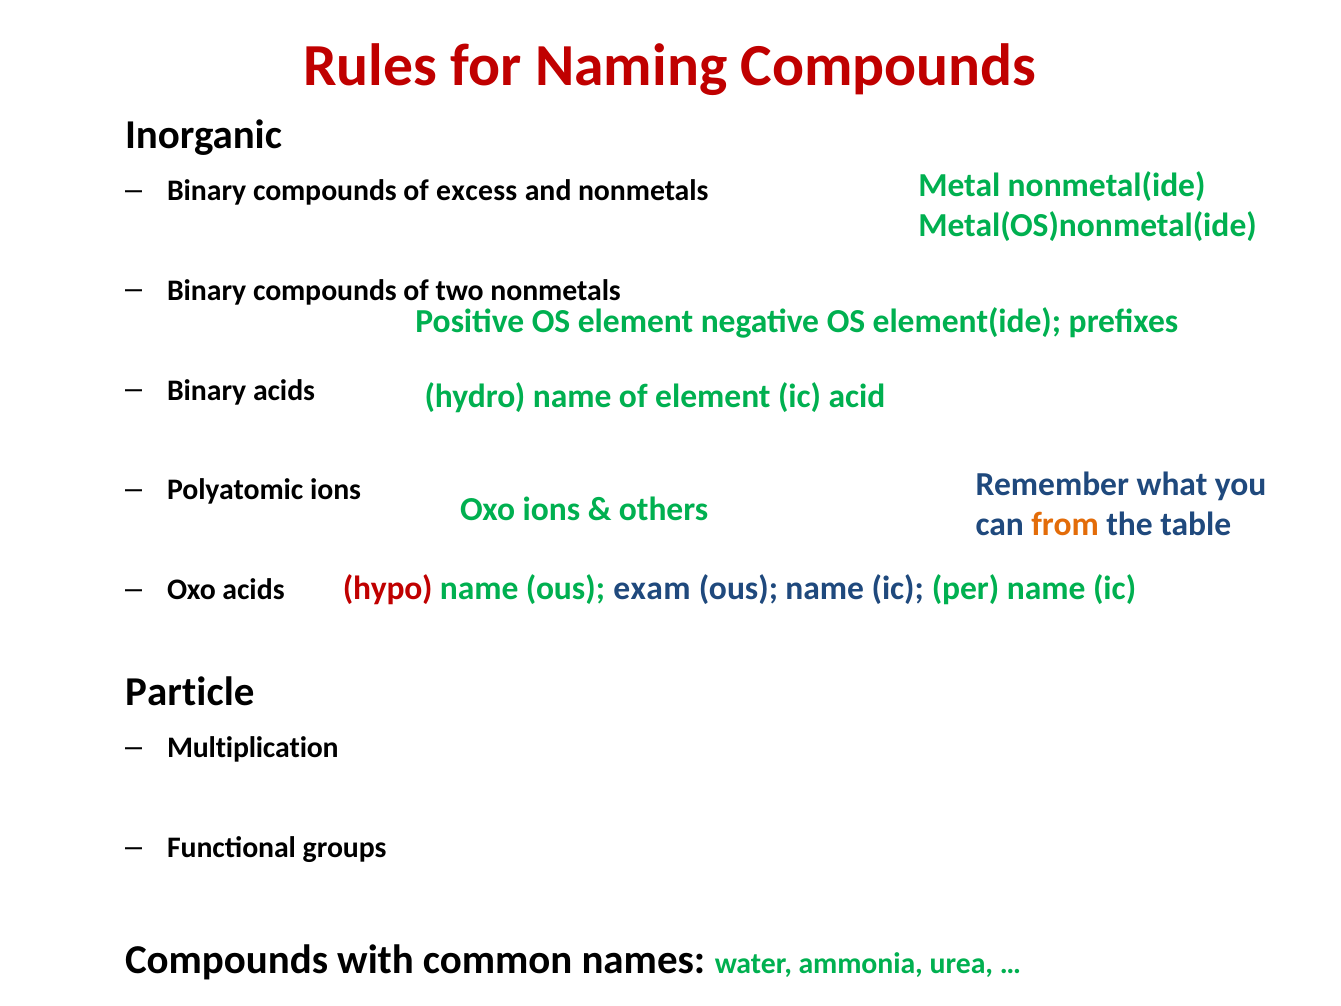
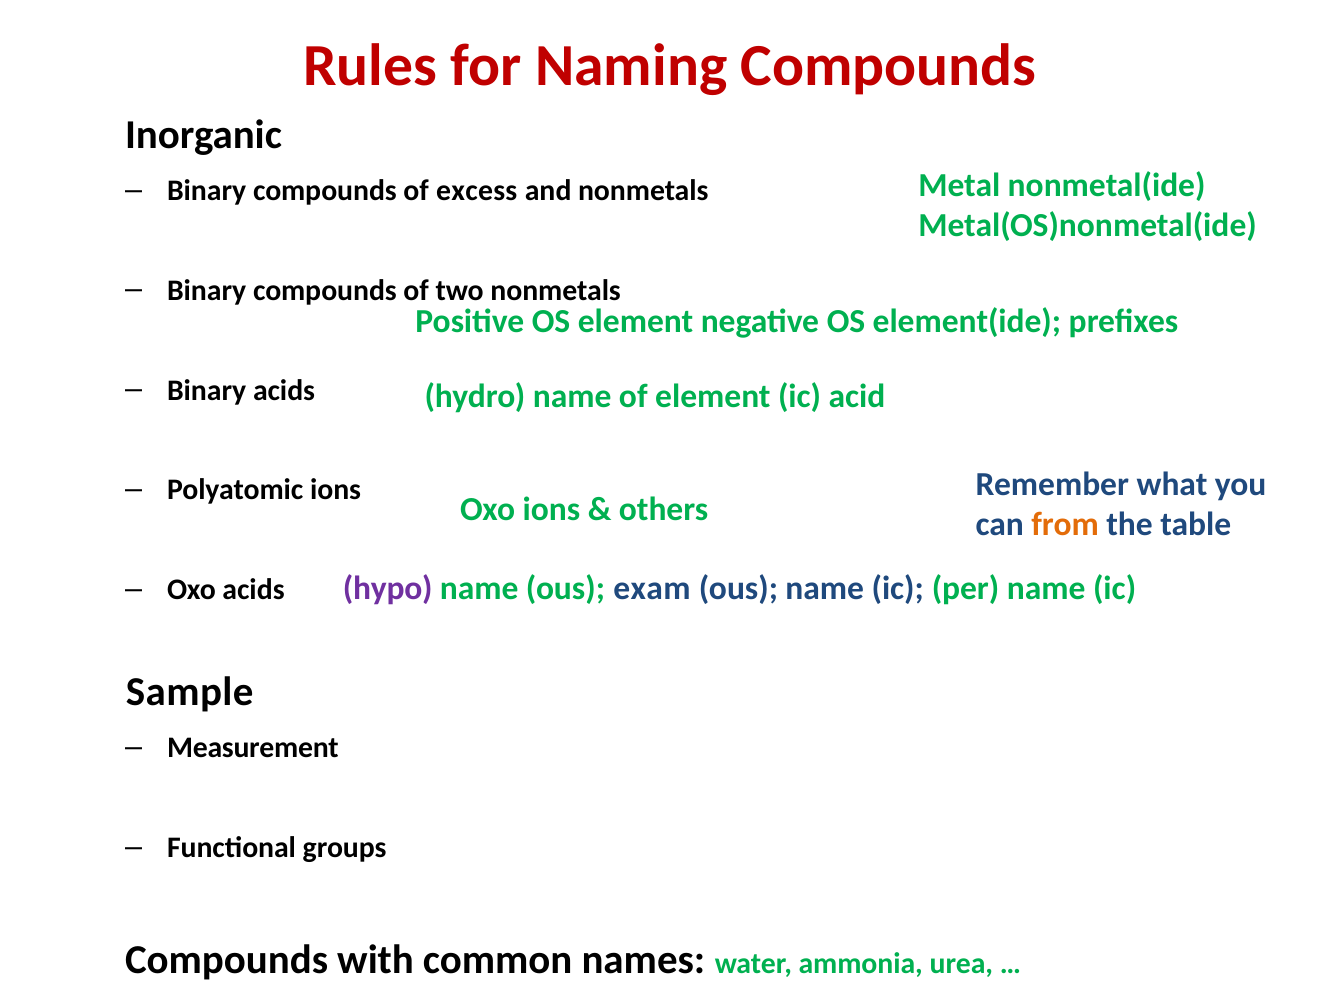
hypo colour: red -> purple
Particle: Particle -> Sample
Multiplication: Multiplication -> Measurement
